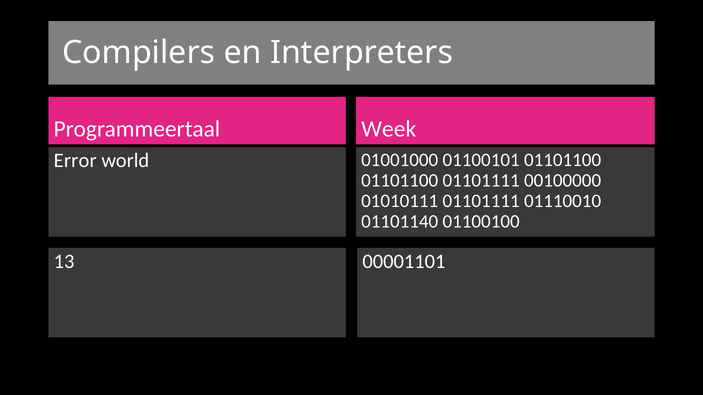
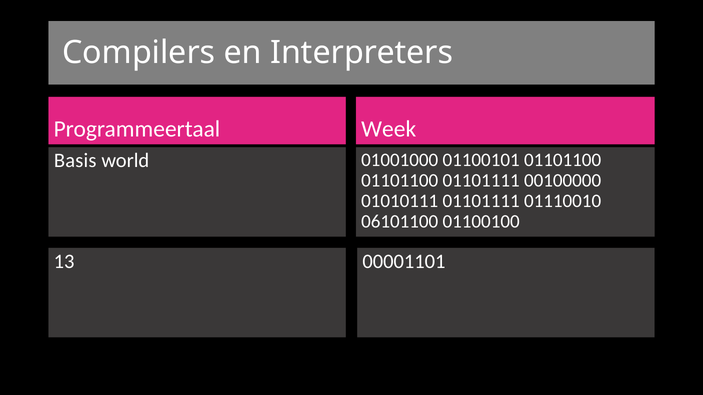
Error: Error -> Basis
01101140: 01101140 -> 06101100
